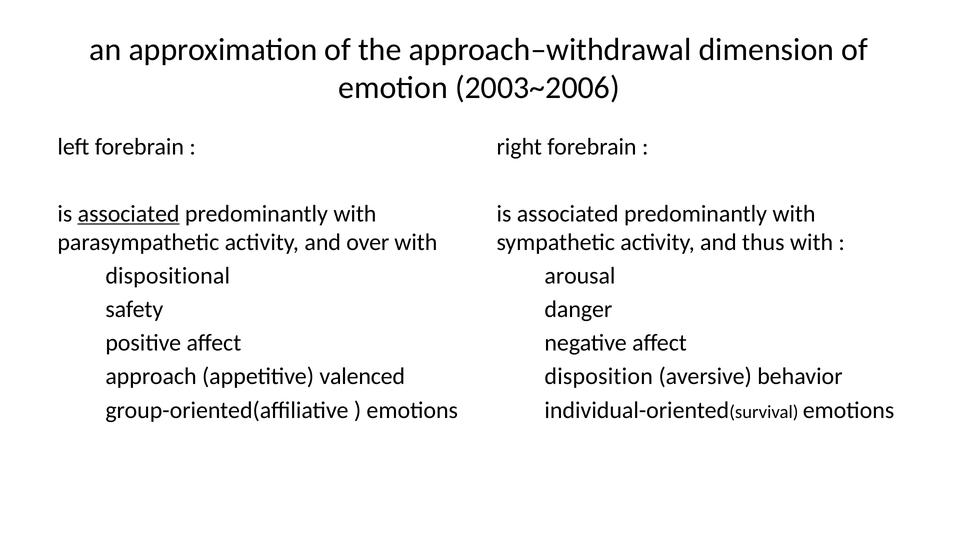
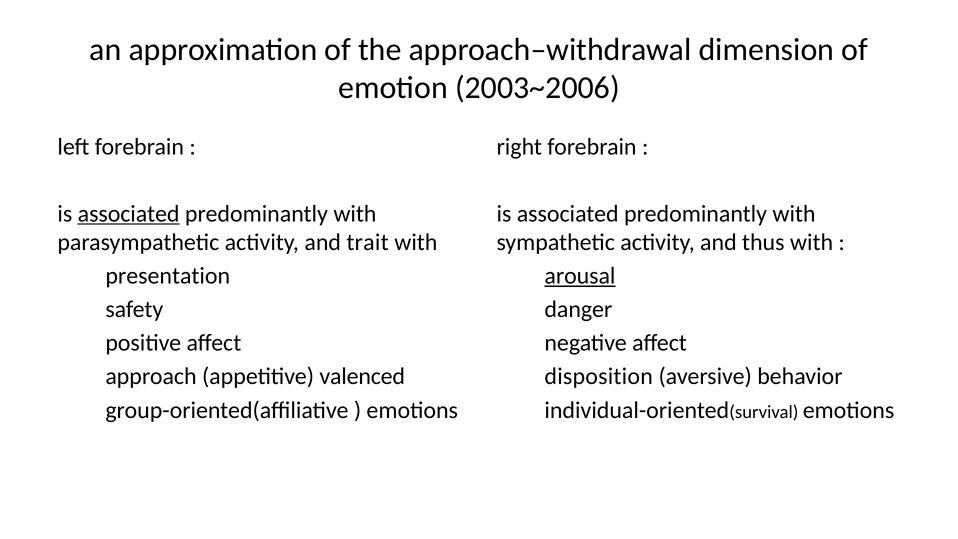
over: over -> trait
dispositional: dispositional -> presentation
arousal underline: none -> present
